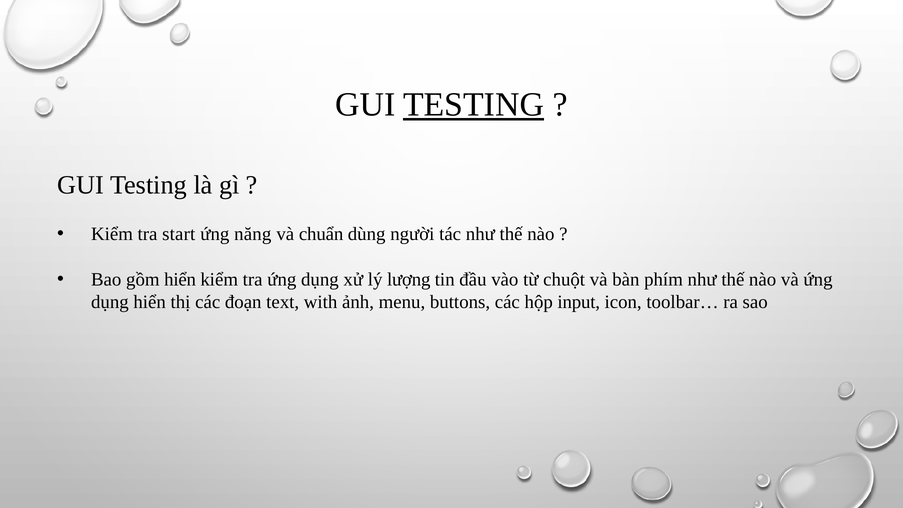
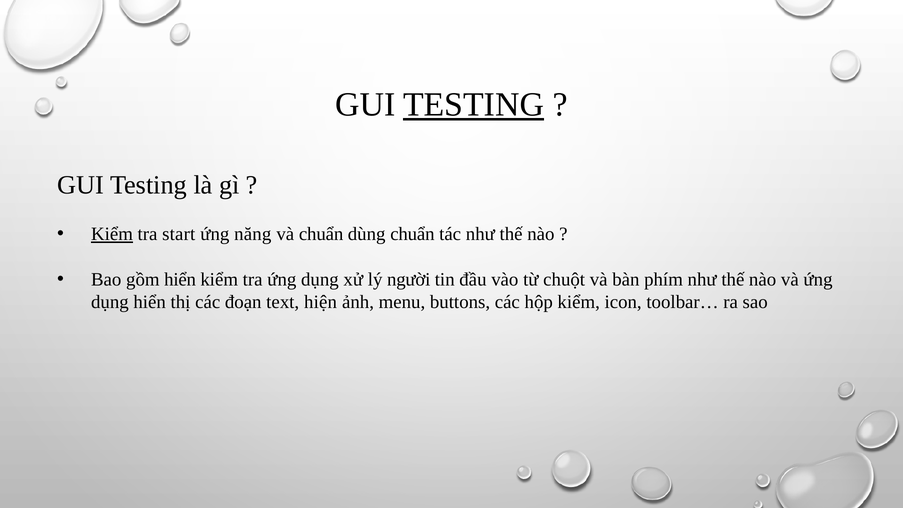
Kiểm at (112, 234) underline: none -> present
dùng người: người -> chuẩn
lượng: lượng -> người
with: with -> hiện
hộp input: input -> kiểm
